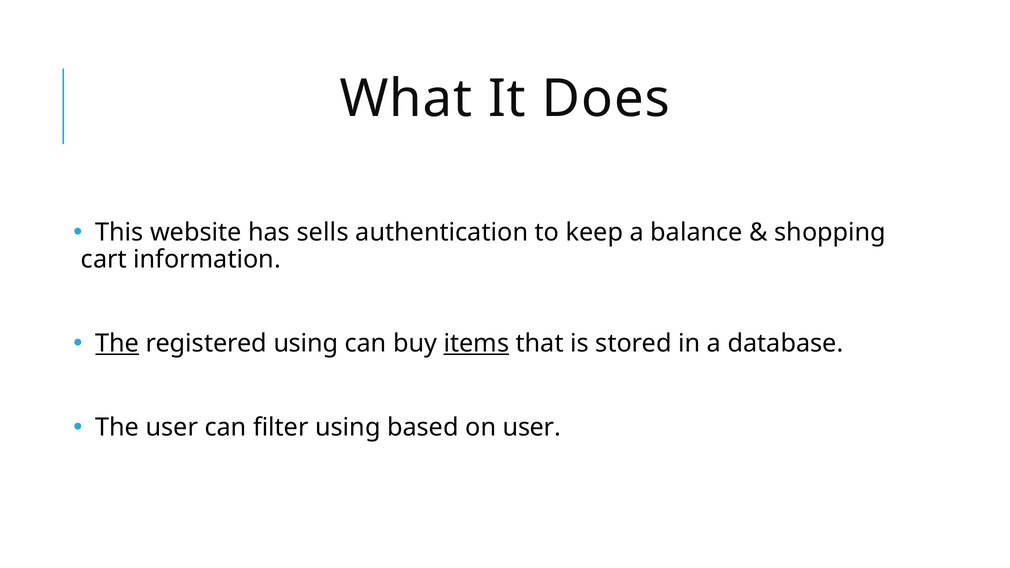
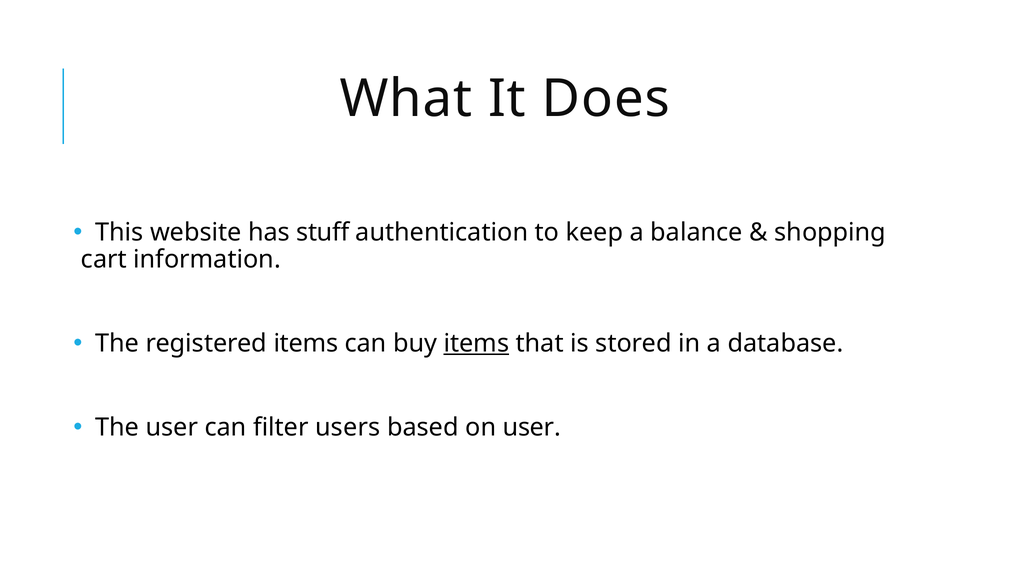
sells: sells -> stuff
The at (117, 344) underline: present -> none
registered using: using -> items
filter using: using -> users
